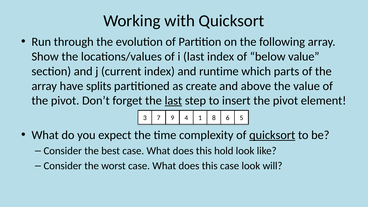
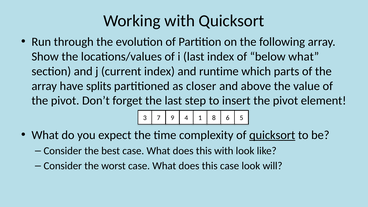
below value: value -> what
create: create -> closer
last at (173, 101) underline: present -> none
this hold: hold -> with
